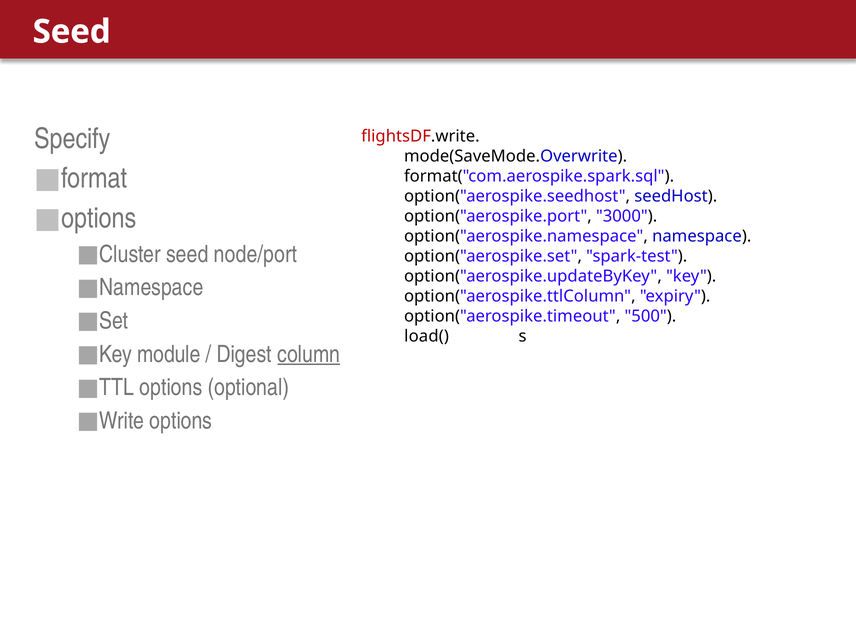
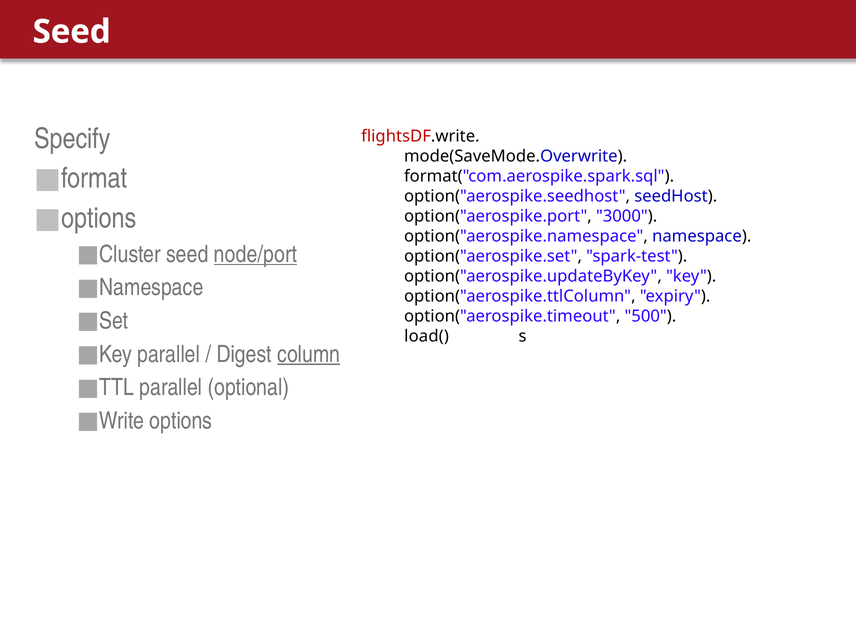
node/port underline: none -> present
module at (169, 354): module -> parallel
options at (171, 387): options -> parallel
